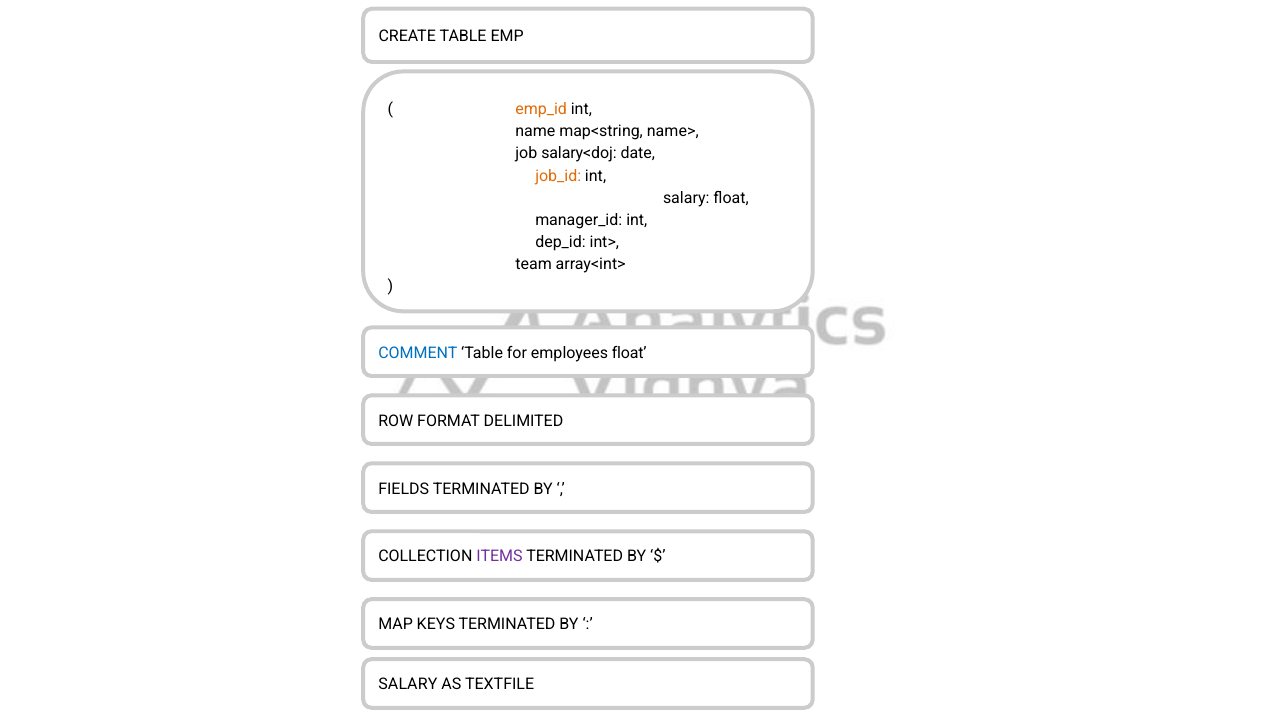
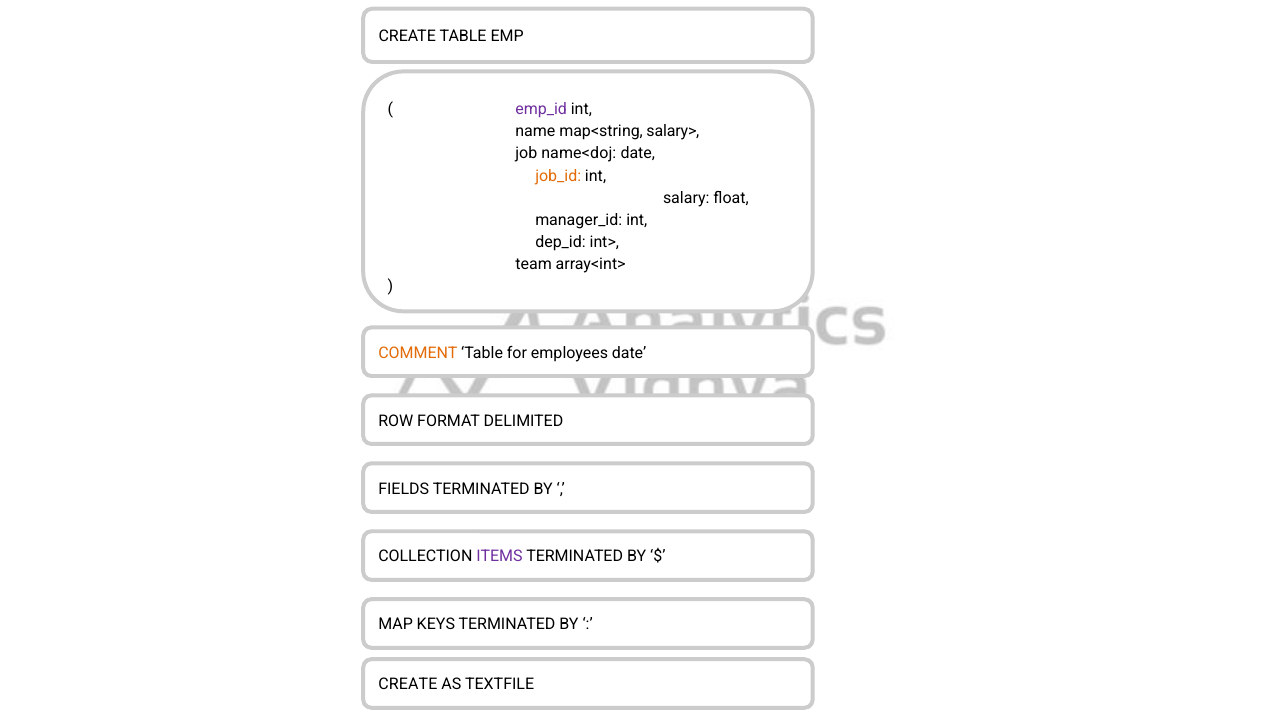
emp_id colour: orange -> purple
name>: name> -> salary>
salary<doj: salary<doj -> name<doj
COMMENT colour: blue -> orange
employees float: float -> date
SALARY at (408, 684): SALARY -> CREATE
